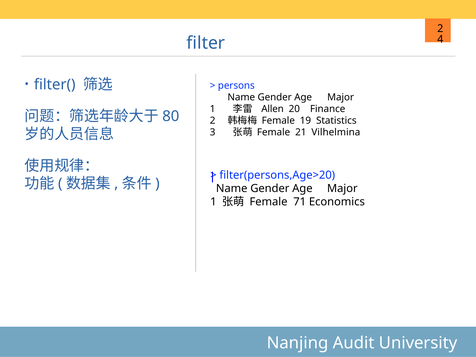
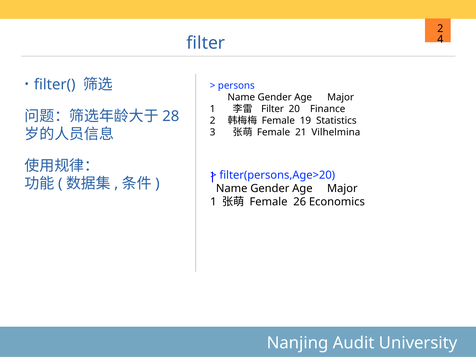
Allen at (273, 109): Allen -> Filter
80: 80 -> 28
71: 71 -> 26
